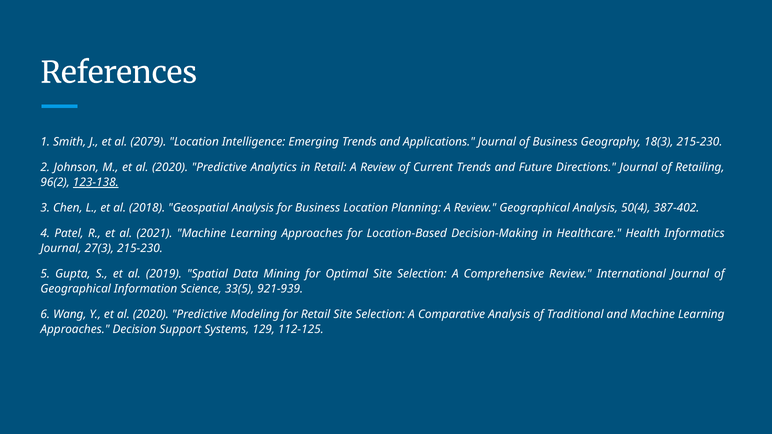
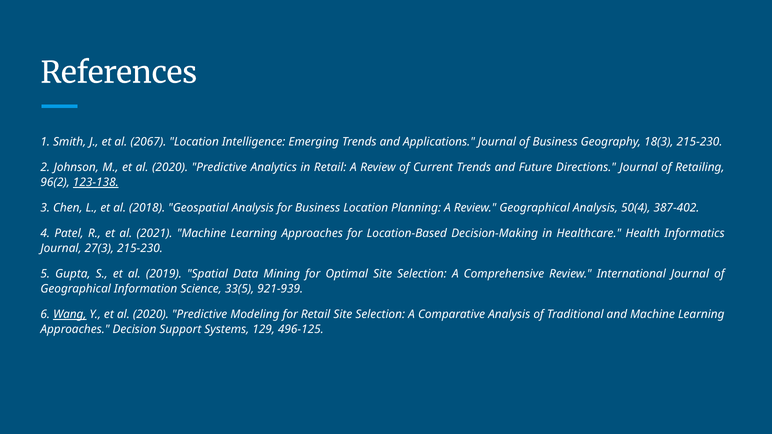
2079: 2079 -> 2067
Wang underline: none -> present
112-125: 112-125 -> 496-125
